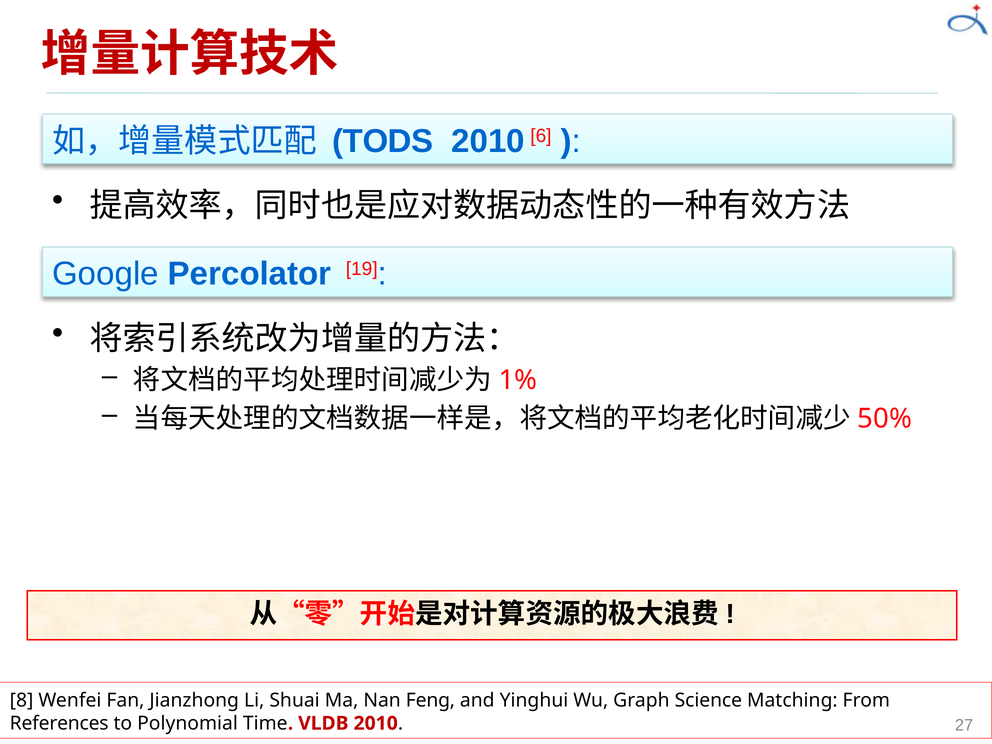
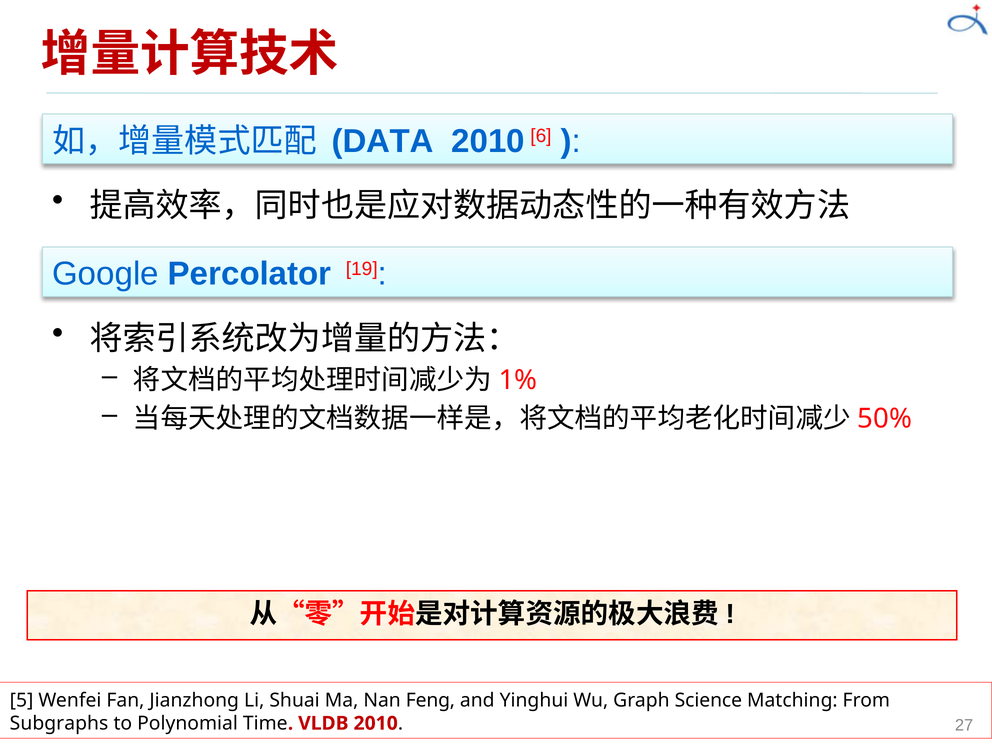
TODS: TODS -> DATA
8: 8 -> 5
References: References -> Subgraphs
